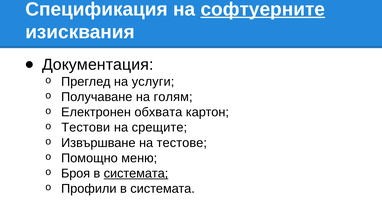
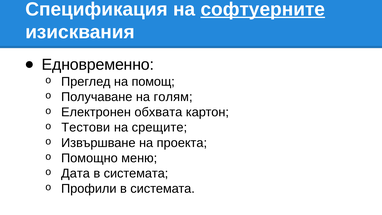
Документация: Документация -> Едновременно
услуги: услуги -> помощ
тестове: тестове -> проекта
Броя: Броя -> Дата
системата at (136, 173) underline: present -> none
